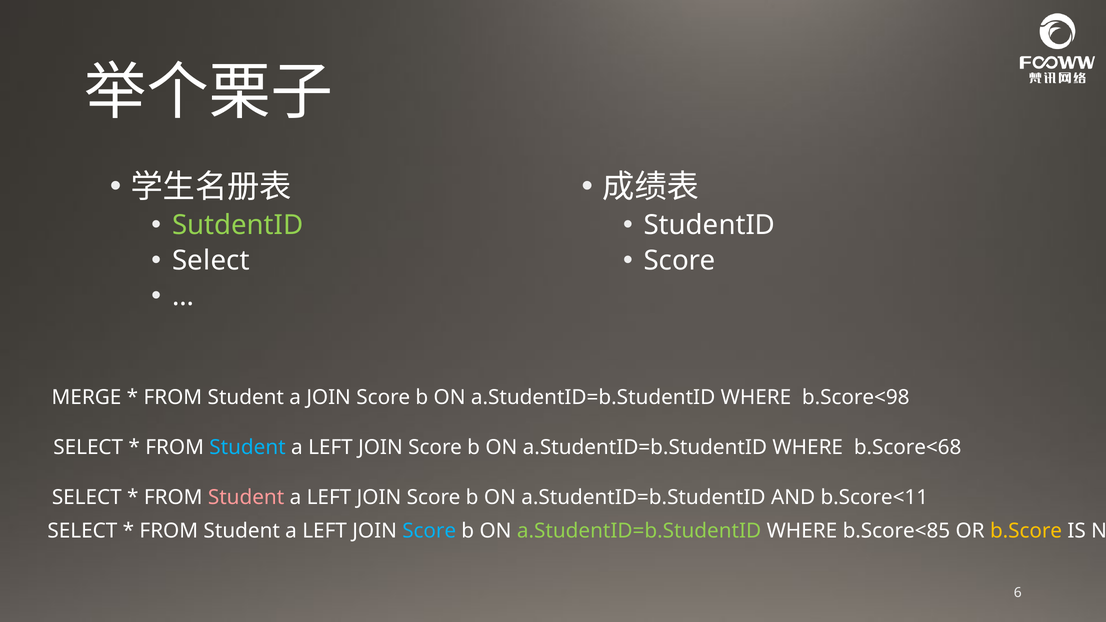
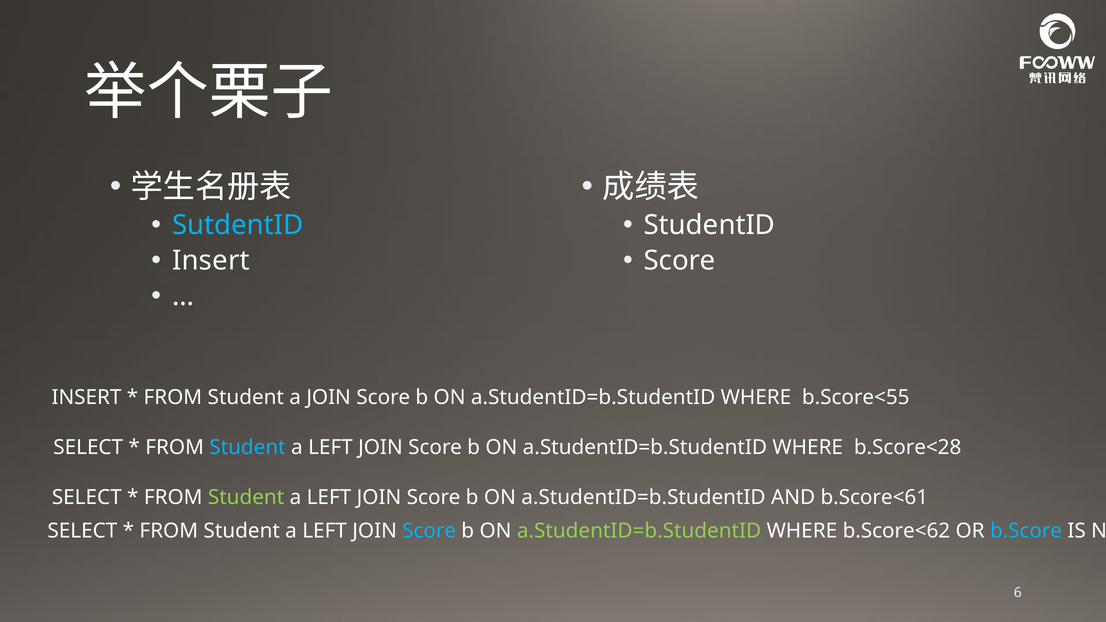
SutdentID colour: light green -> light blue
Select at (211, 261): Select -> Insert
MERGE at (86, 398): MERGE -> INSERT
b.Score<98: b.Score<98 -> b.Score<55
b.Score<68: b.Score<68 -> b.Score<28
Student at (246, 498) colour: pink -> light green
b.Score<11: b.Score<11 -> b.Score<61
b.Score<85: b.Score<85 -> b.Score<62
b.Score colour: yellow -> light blue
